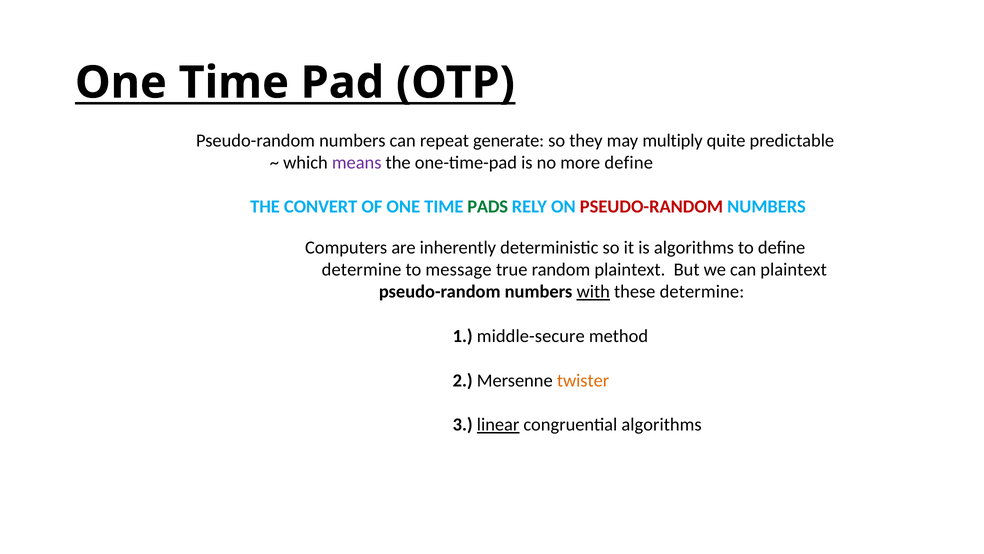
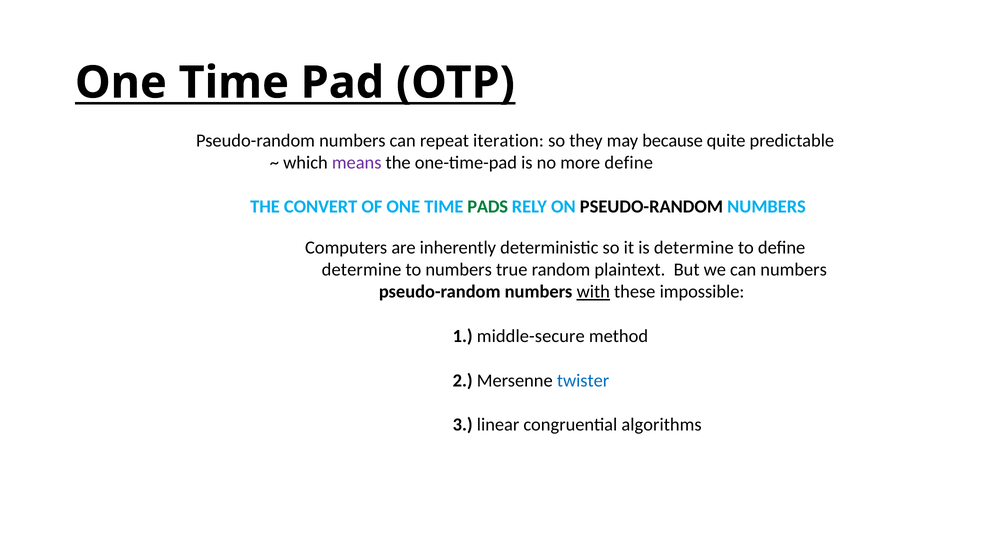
generate: generate -> iteration
multiply: multiply -> because
PSEUDO-RANDOM at (651, 207) colour: red -> black
is algorithms: algorithms -> determine
to message: message -> numbers
can plaintext: plaintext -> numbers
these determine: determine -> impossible
twister colour: orange -> blue
linear underline: present -> none
